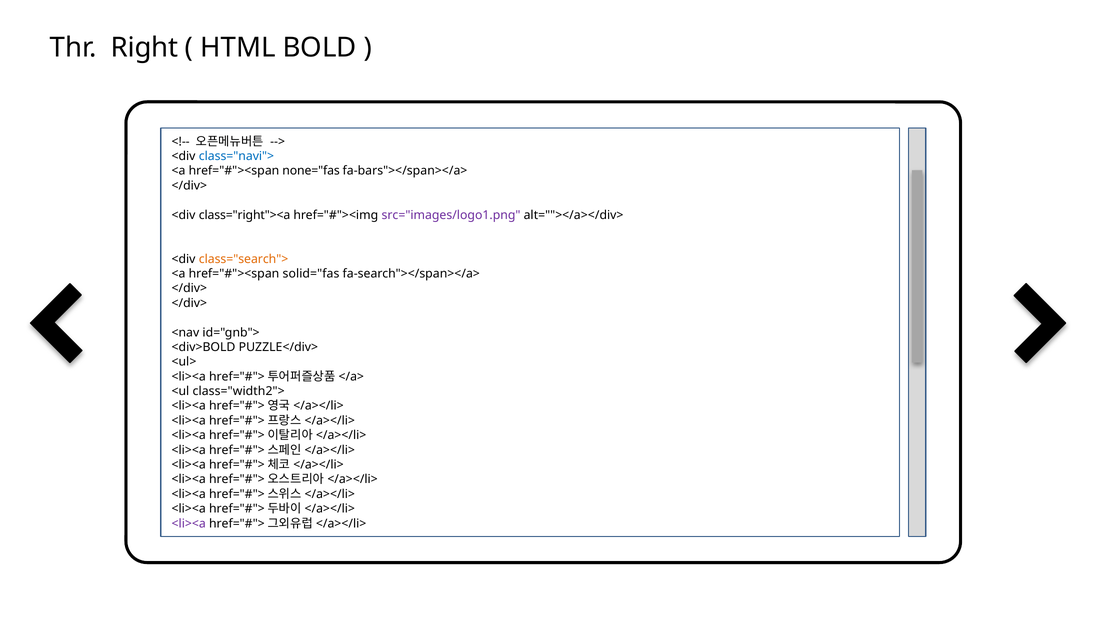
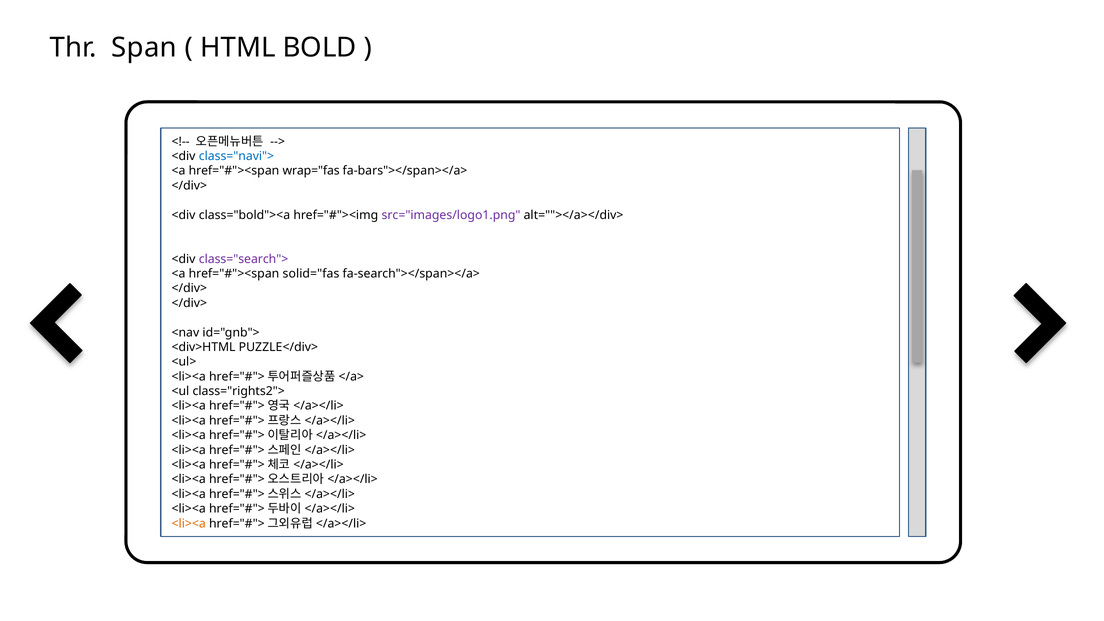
Right: Right -> Span
none="fas: none="fas -> wrap="fas
class="right"><a: class="right"><a -> class="bold"><a
class="search"> colour: orange -> purple
<div>BOLD: <div>BOLD -> <div>HTML
class="width2">: class="width2"> -> class="rights2">
<li><a at (189, 523) colour: purple -> orange
